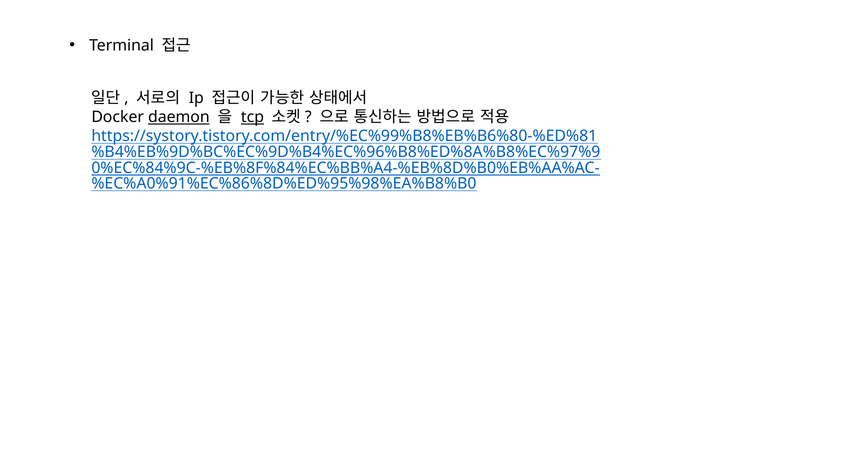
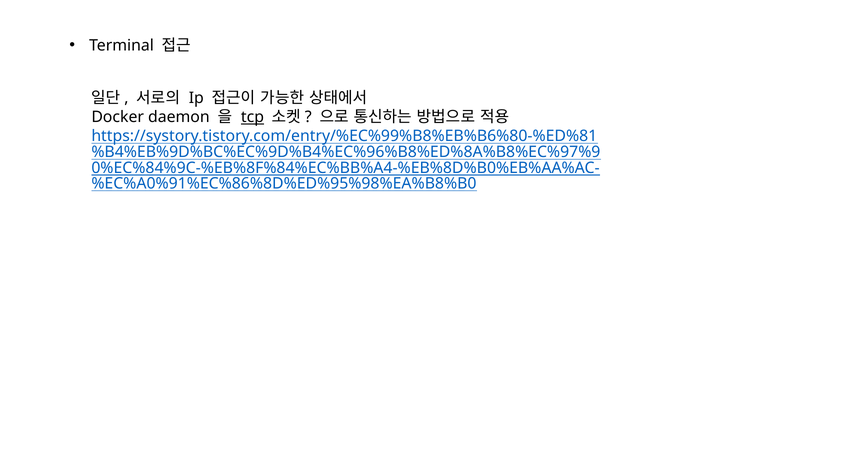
daemon underline: present -> none
